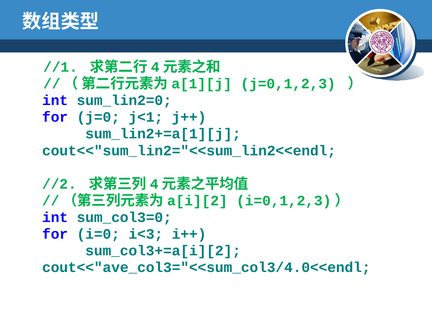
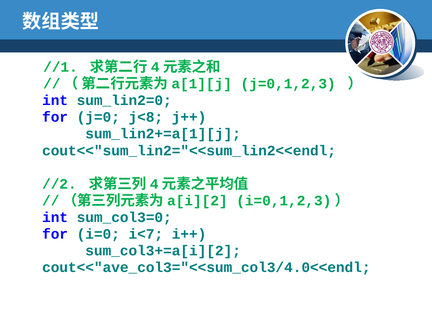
j<1: j<1 -> j<8
i<3: i<3 -> i<7
